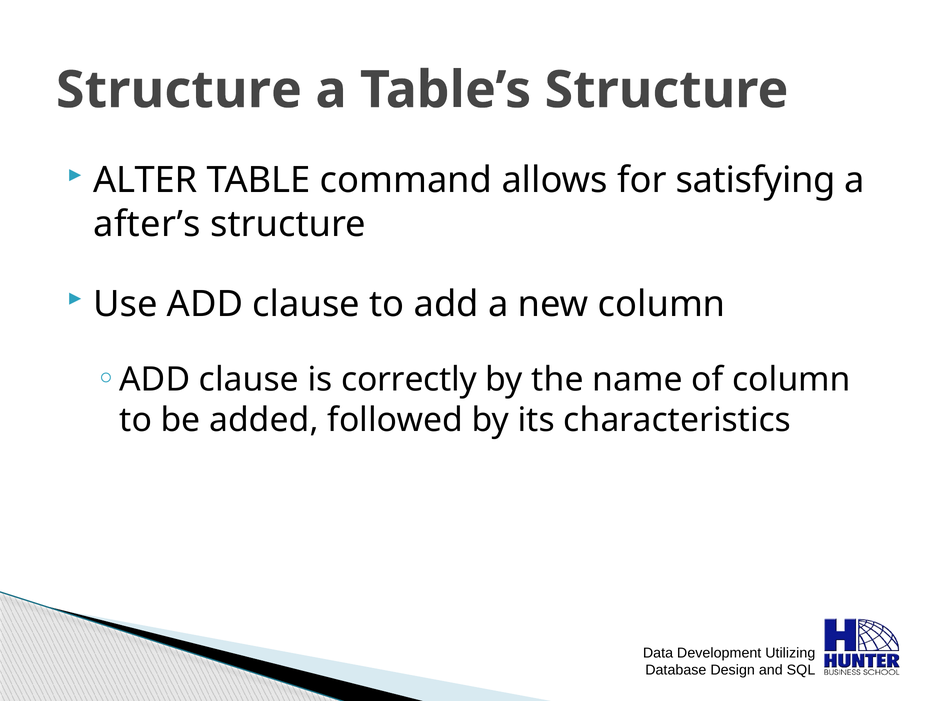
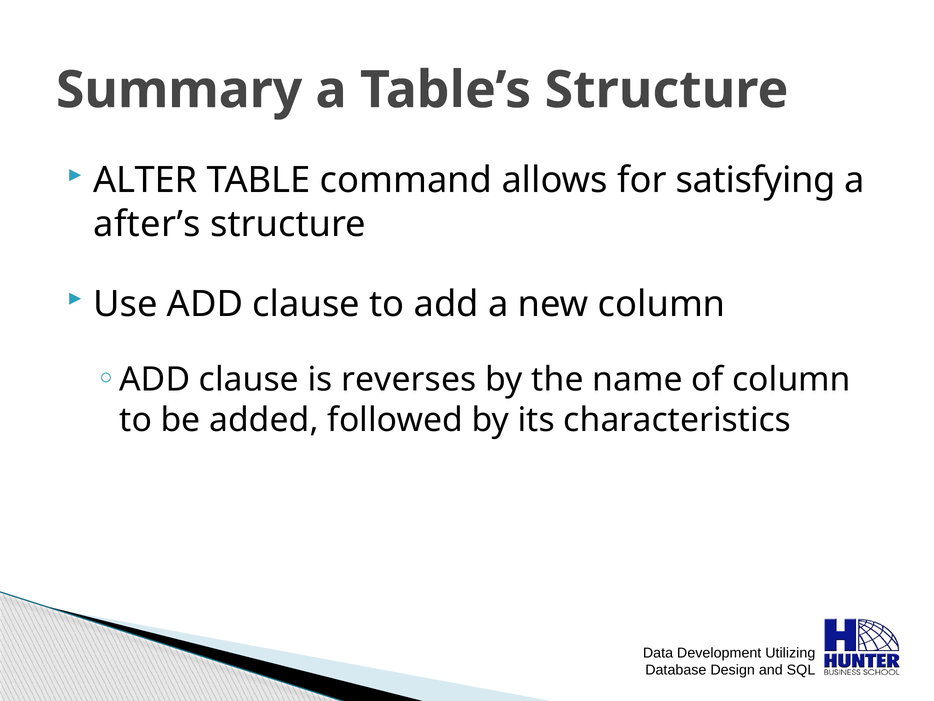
Structure at (179, 90): Structure -> Summary
correctly: correctly -> reverses
